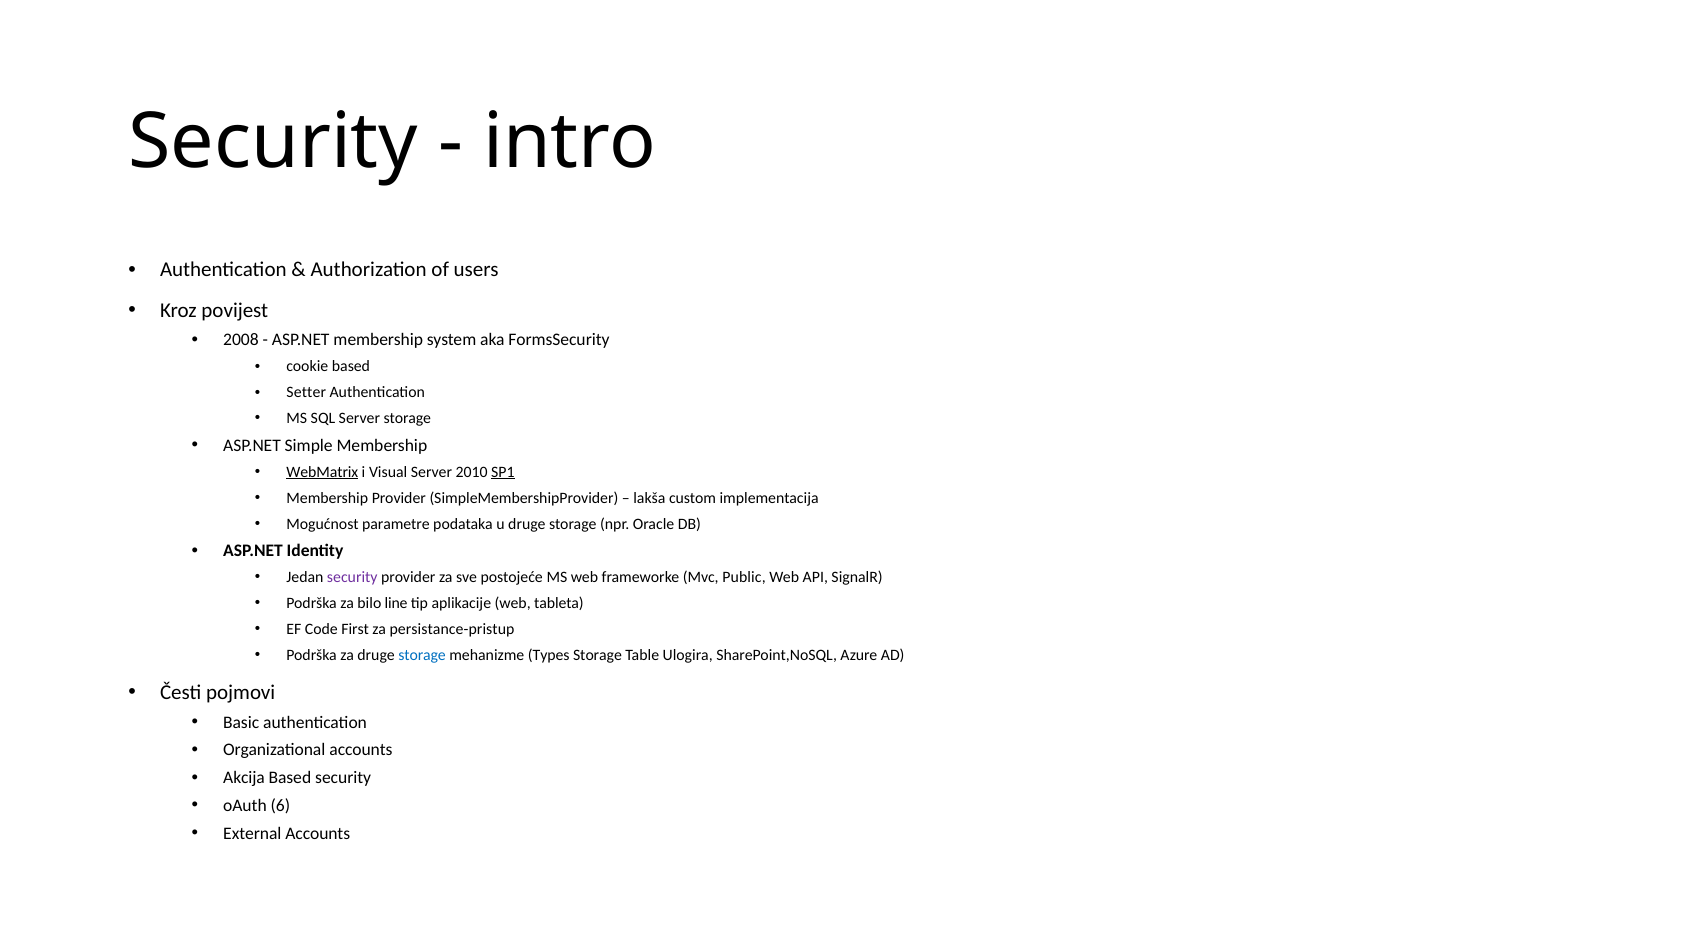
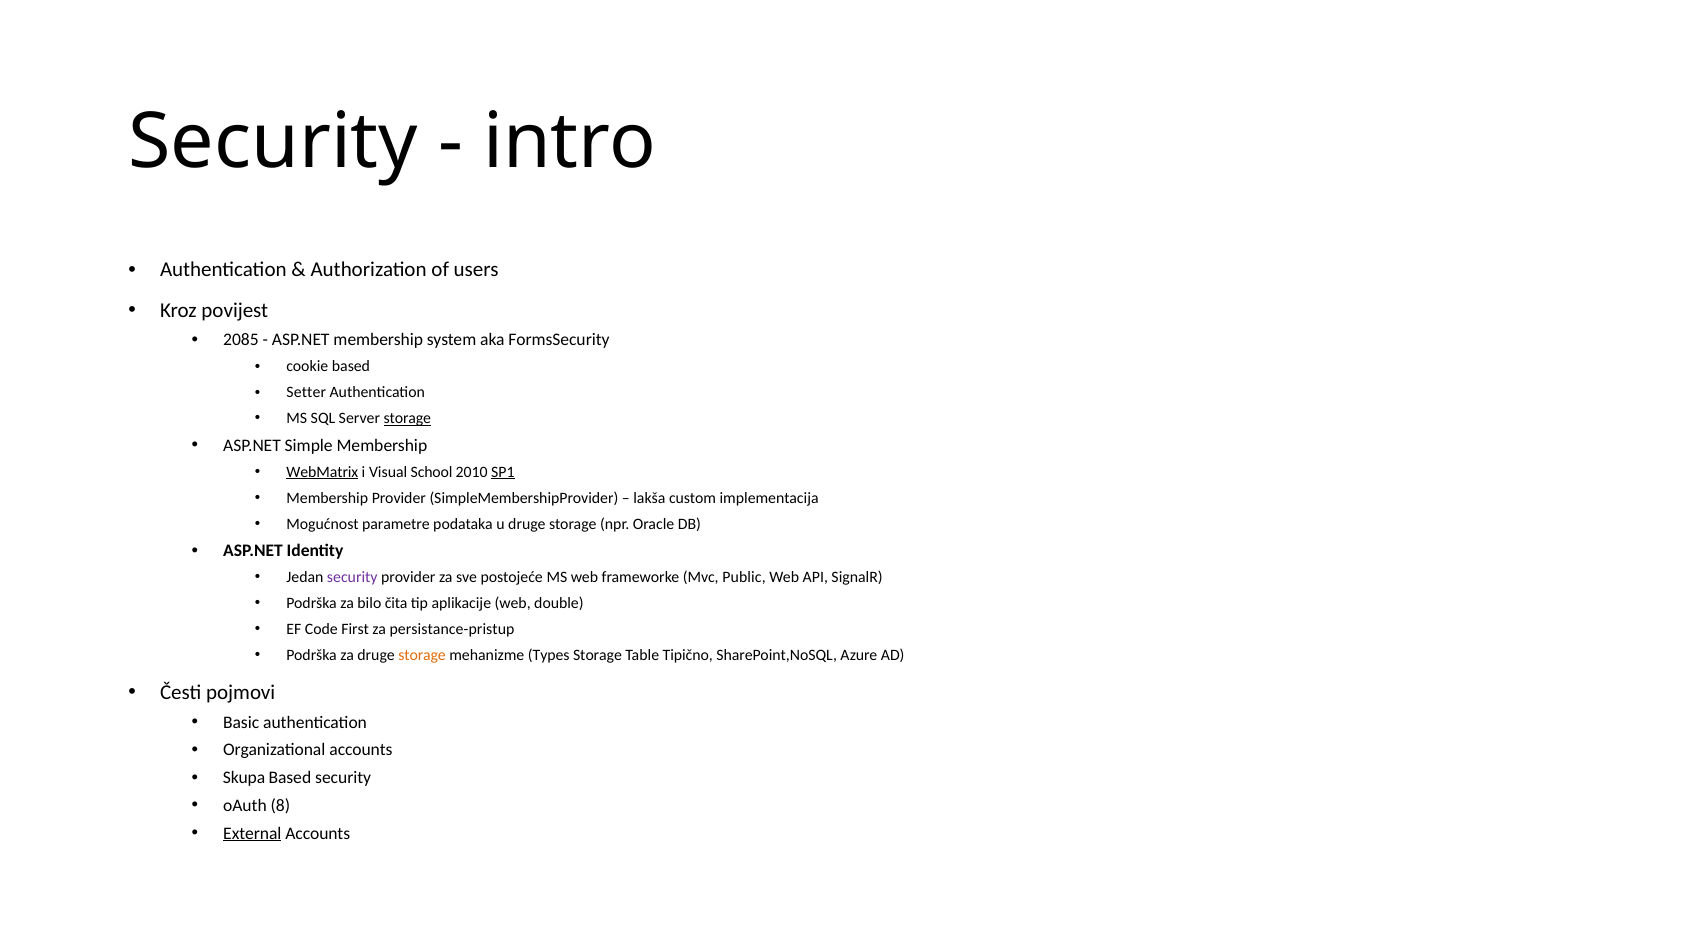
2008: 2008 -> 2085
storage at (407, 418) underline: none -> present
Visual Server: Server -> School
line: line -> čita
tableta: tableta -> double
storage at (422, 655) colour: blue -> orange
Ulogira: Ulogira -> Tipično
Akcija: Akcija -> Skupa
6: 6 -> 8
External underline: none -> present
